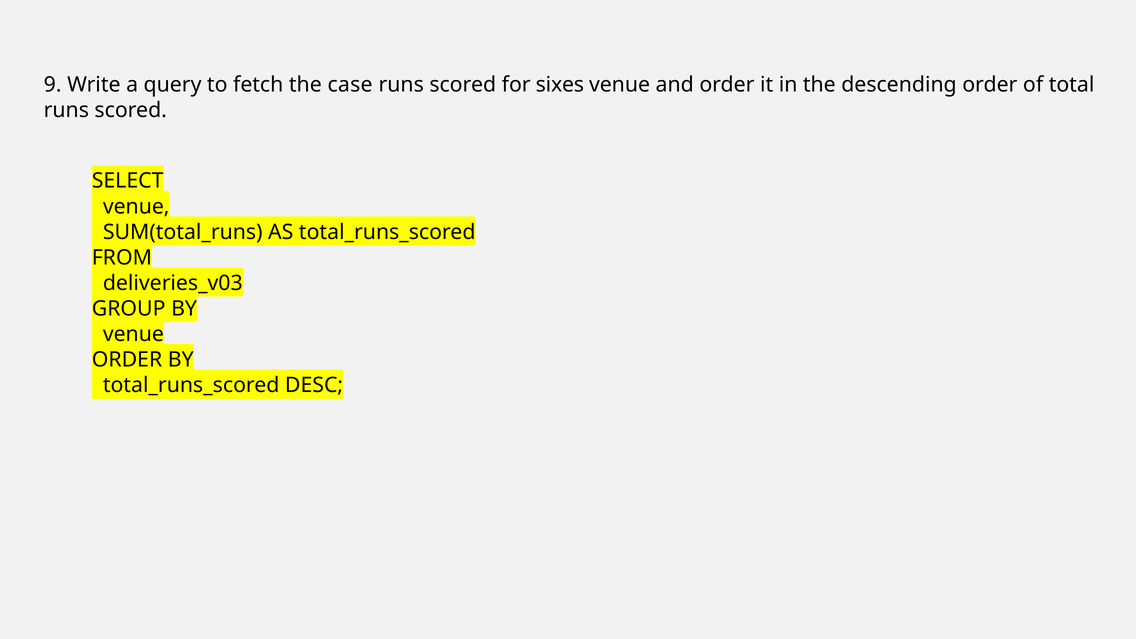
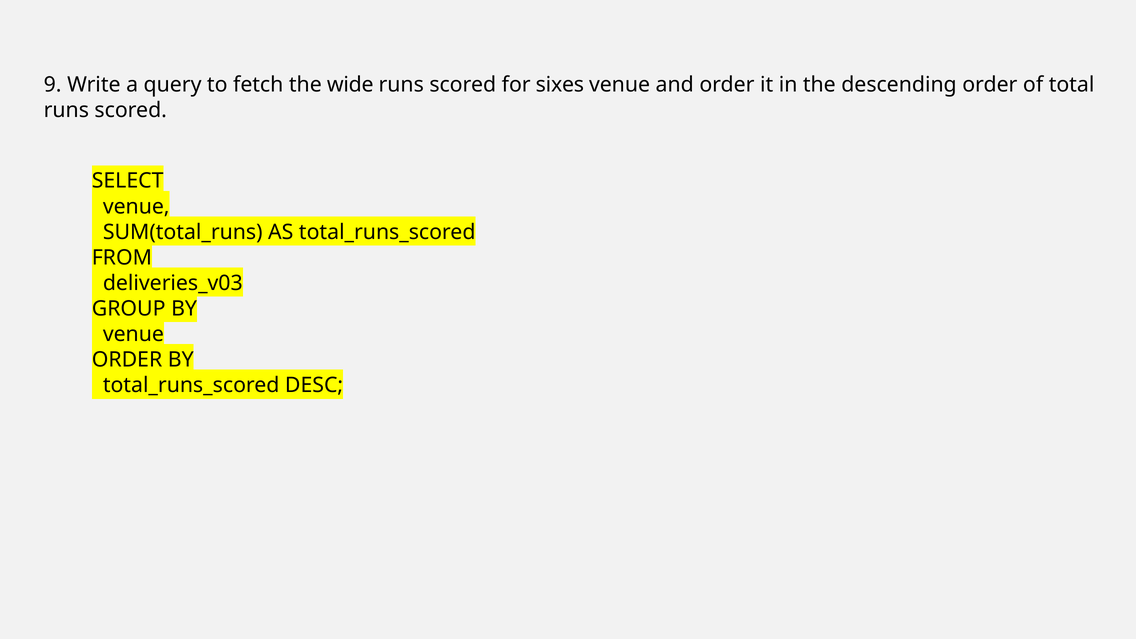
case: case -> wide
